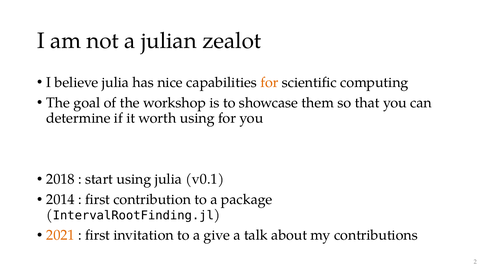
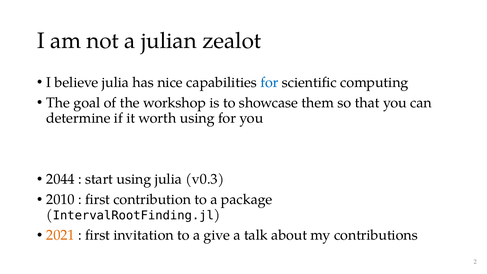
for at (269, 82) colour: orange -> blue
2018: 2018 -> 2044
v0.1: v0.1 -> v0.3
2014: 2014 -> 2010
